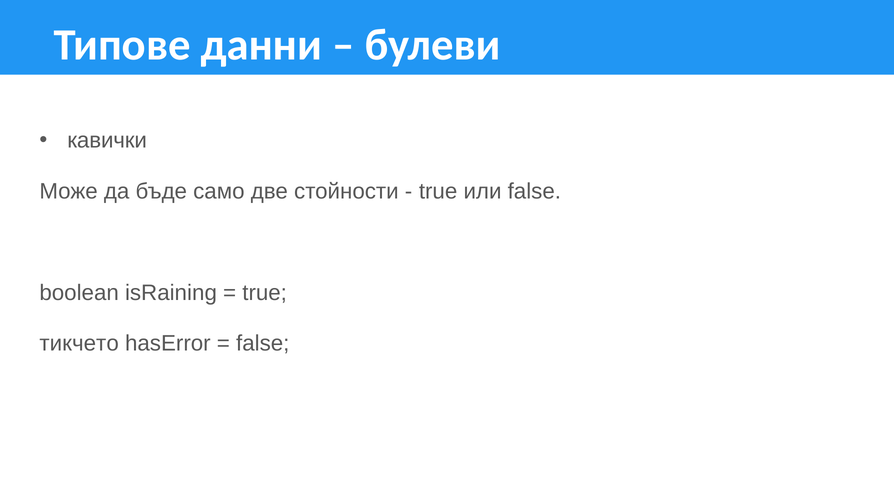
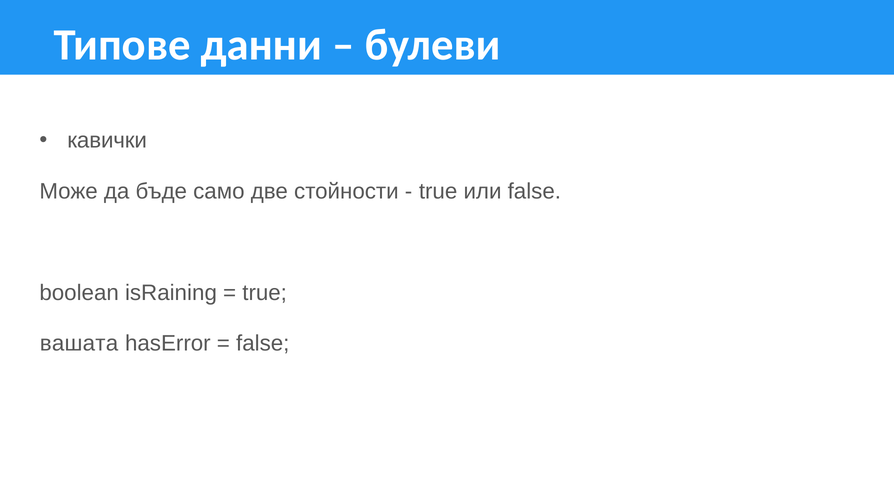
тикчето: тикчето -> вашата
